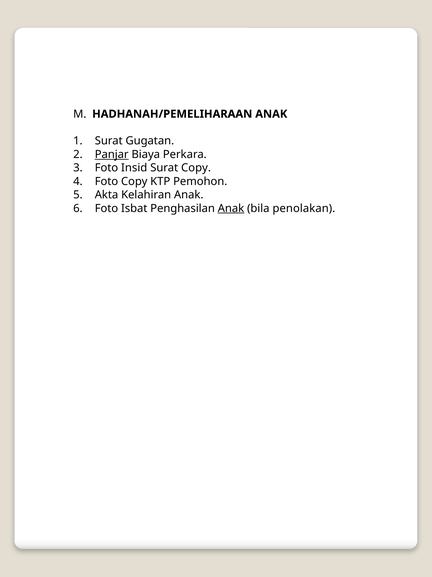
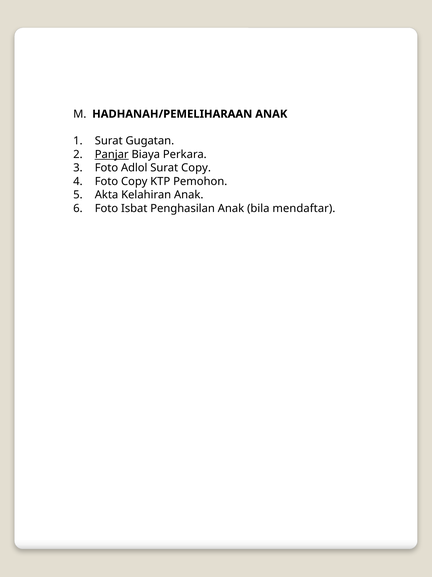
Insid: Insid -> Adlol
Anak at (231, 208) underline: present -> none
penolakan: penolakan -> mendaftar
